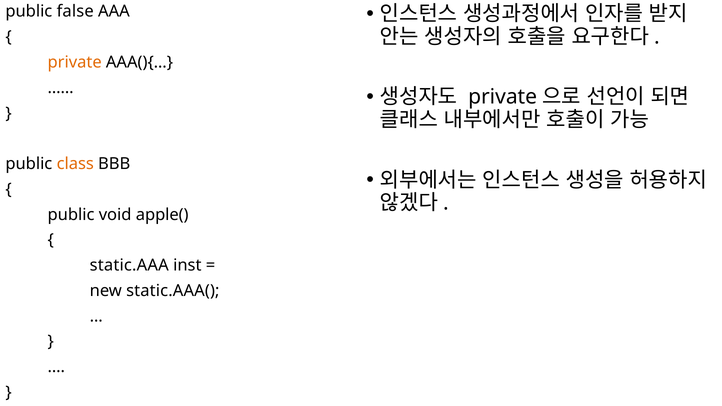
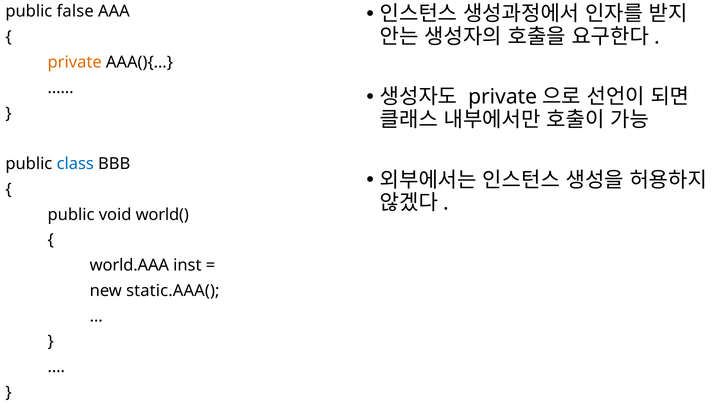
class colour: orange -> blue
apple(: apple( -> world(
static.AAA: static.AAA -> world.AAA
